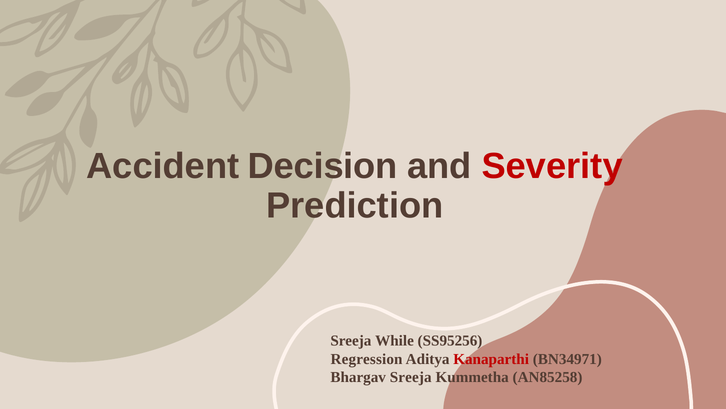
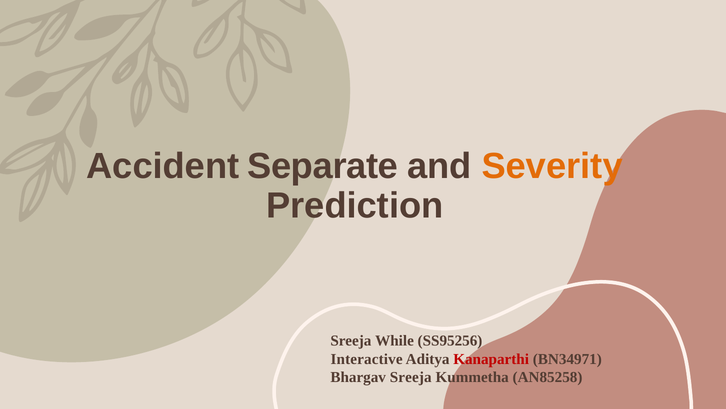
Decision: Decision -> Separate
Severity colour: red -> orange
Regression: Regression -> Interactive
